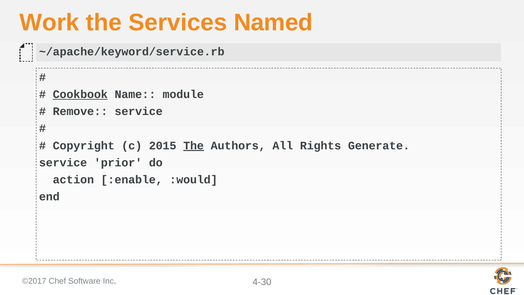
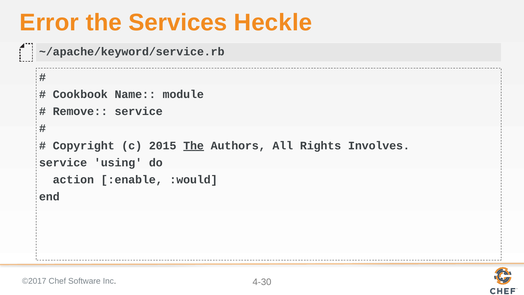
Work: Work -> Error
Named: Named -> Heckle
Cookbook underline: present -> none
Generate: Generate -> Involves
prior: prior -> using
